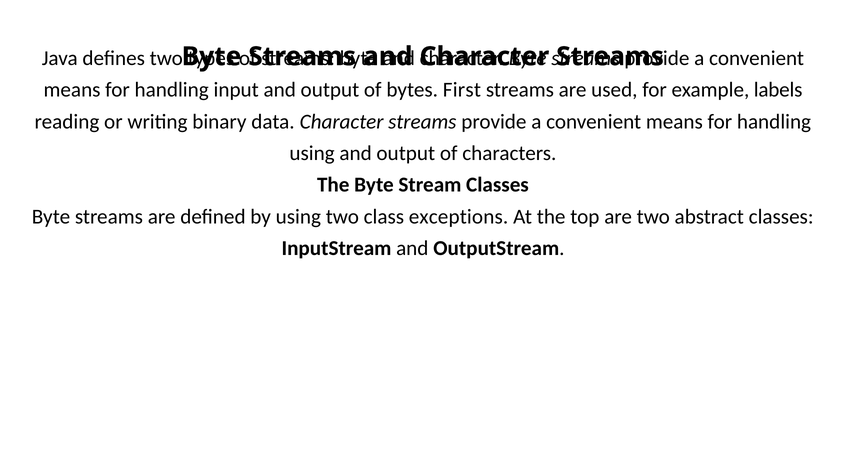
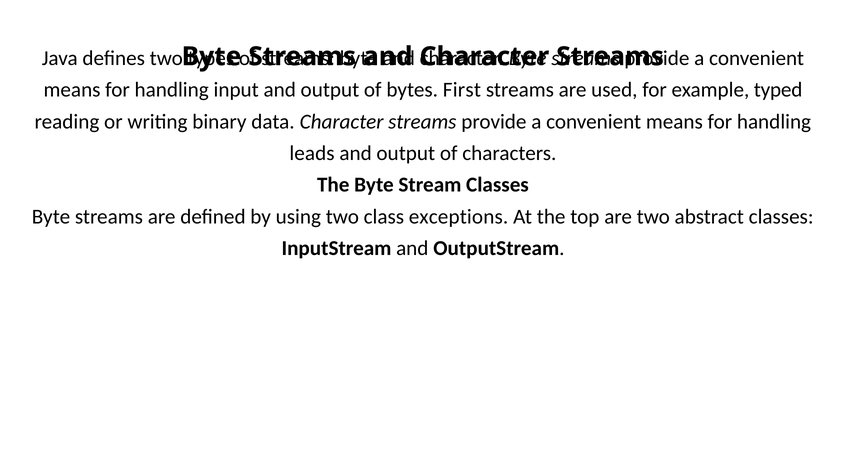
labels: labels -> typed
using at (312, 153): using -> leads
